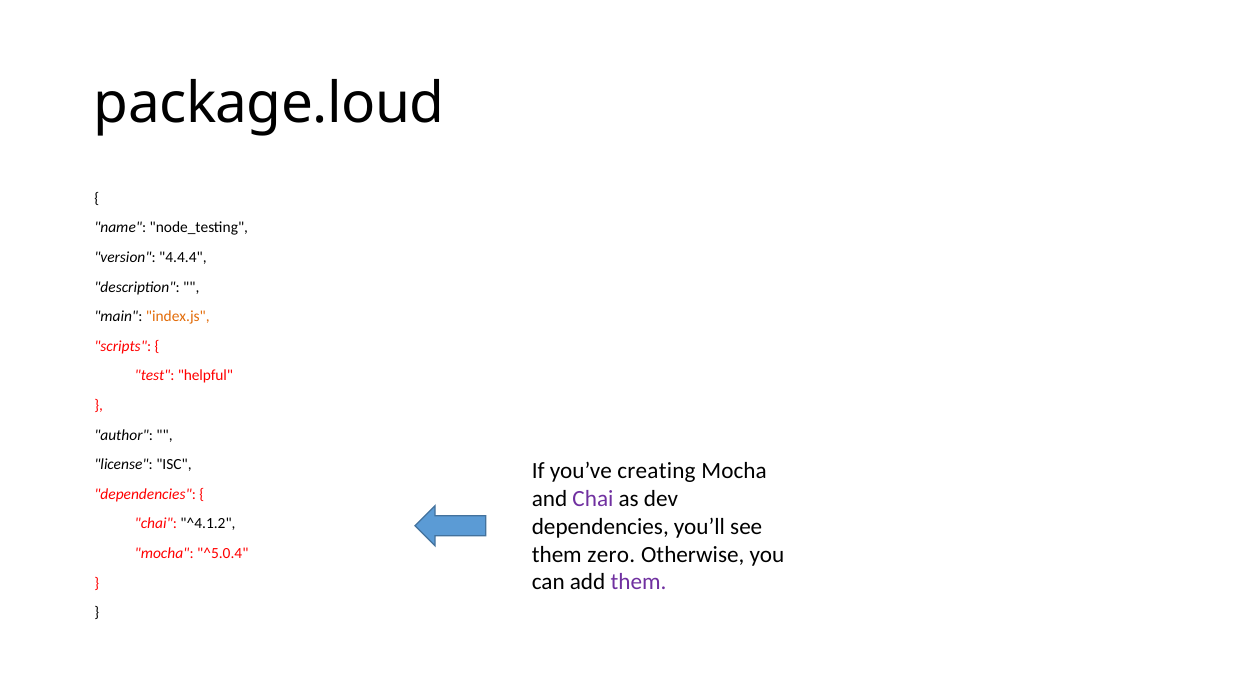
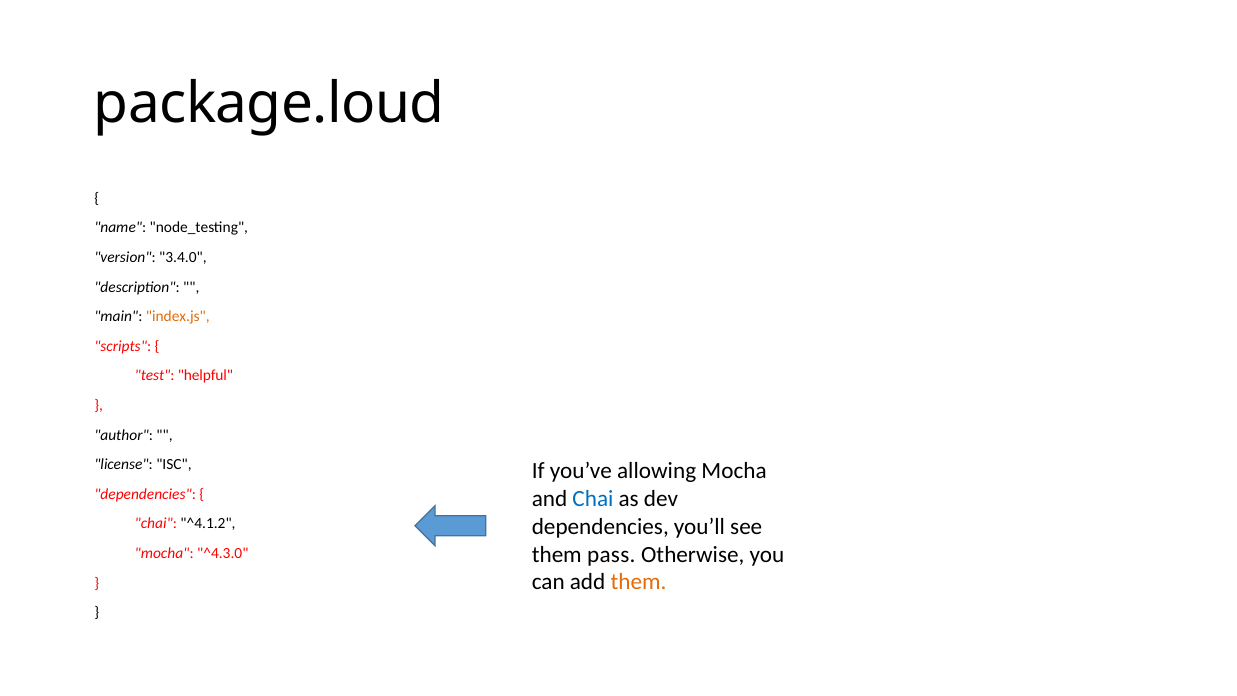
4.4.4: 4.4.4 -> 3.4.0
creating: creating -> allowing
Chai at (593, 499) colour: purple -> blue
zero: zero -> pass
^5.0.4: ^5.0.4 -> ^4.3.0
them at (638, 582) colour: purple -> orange
